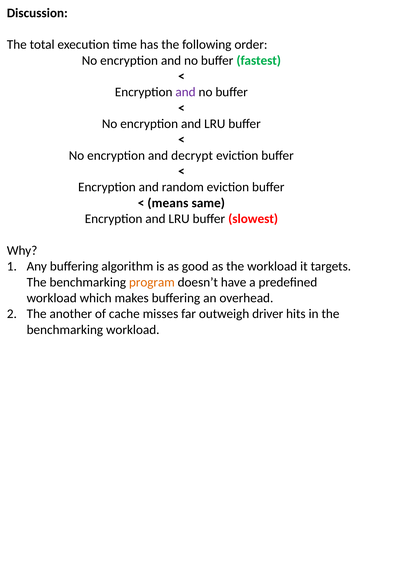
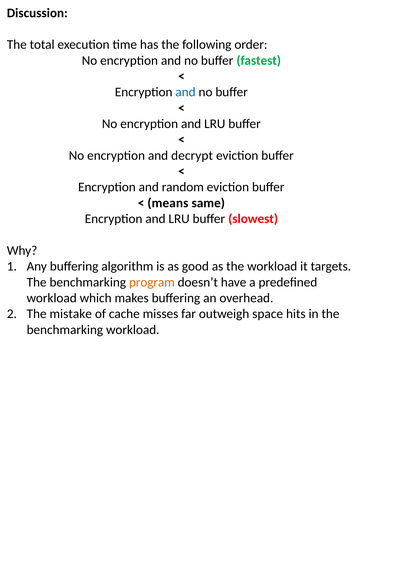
and at (185, 92) colour: purple -> blue
another: another -> mistake
driver: driver -> space
